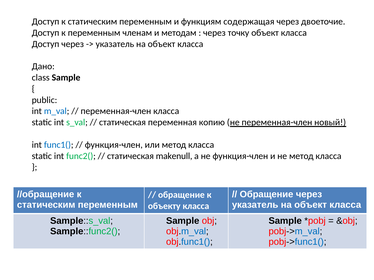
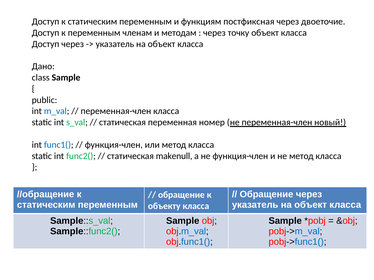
содержащая: содержащая -> постфиксная
копию: копию -> номер
